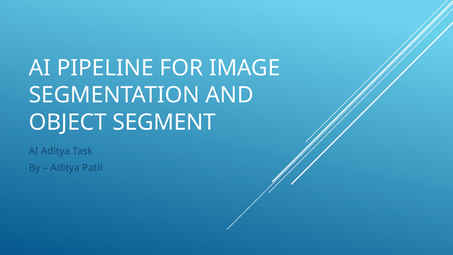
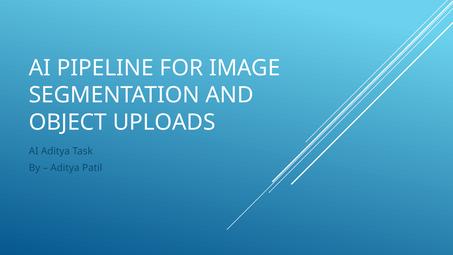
SEGMENT: SEGMENT -> UPLOADS
